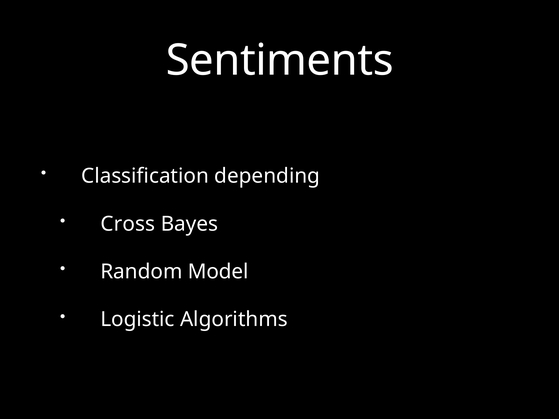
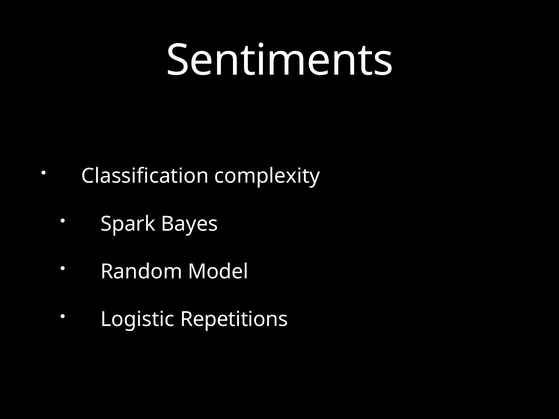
depending: depending -> complexity
Cross: Cross -> Spark
Algorithms: Algorithms -> Repetitions
